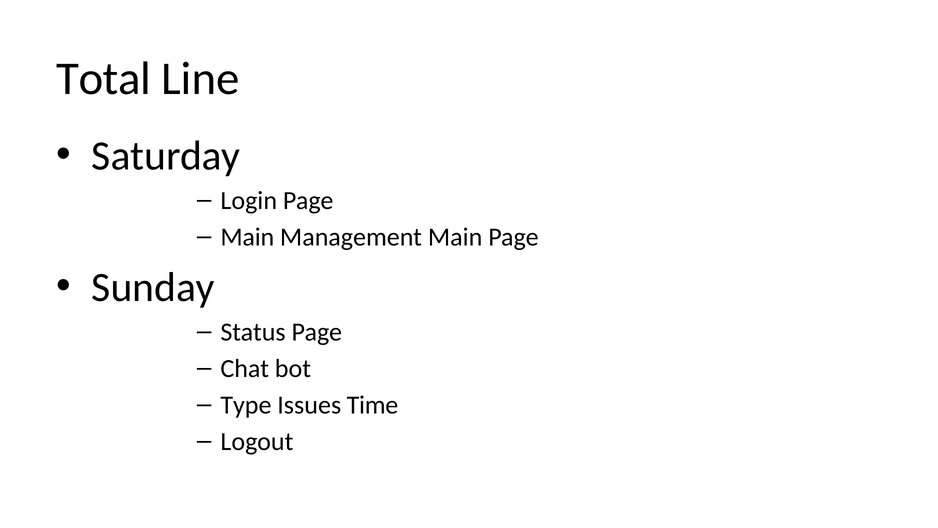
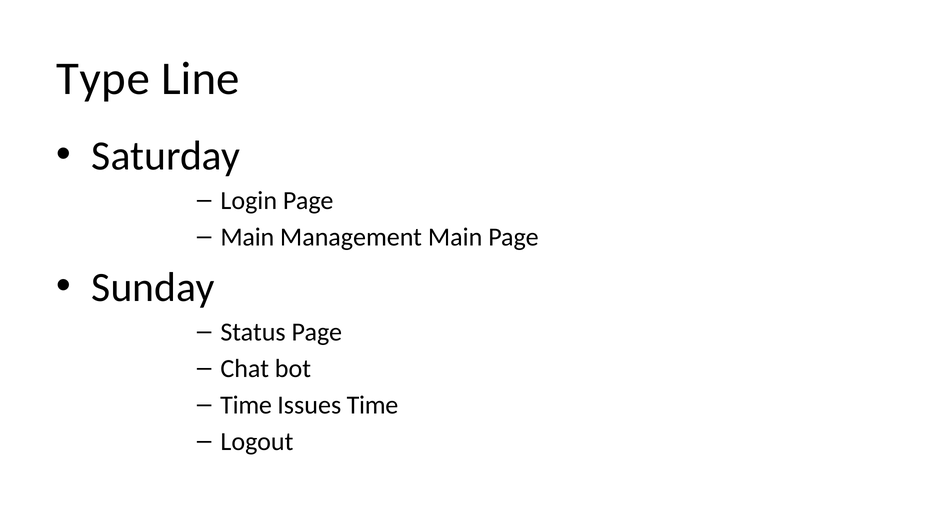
Total: Total -> Type
Type at (246, 405): Type -> Time
